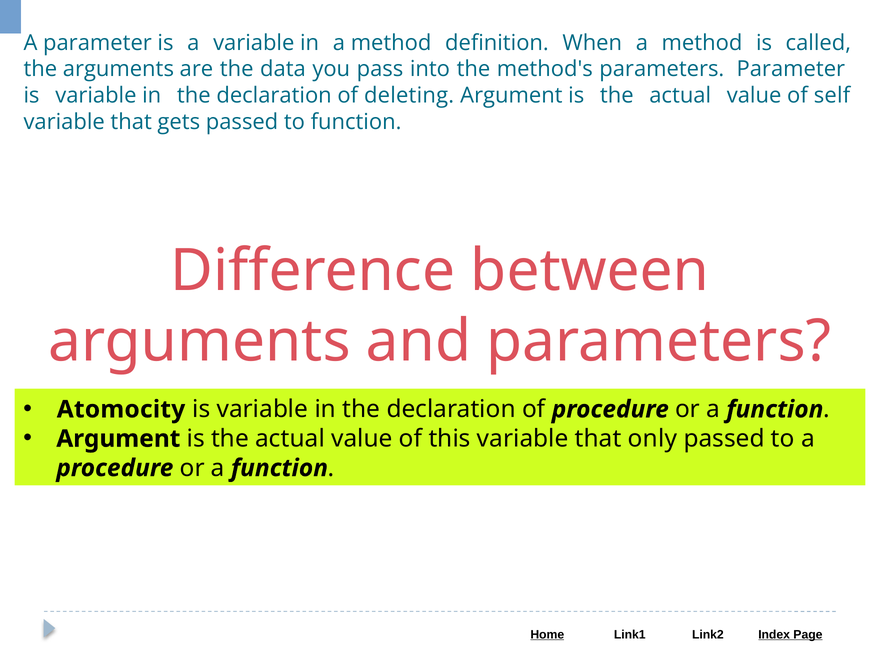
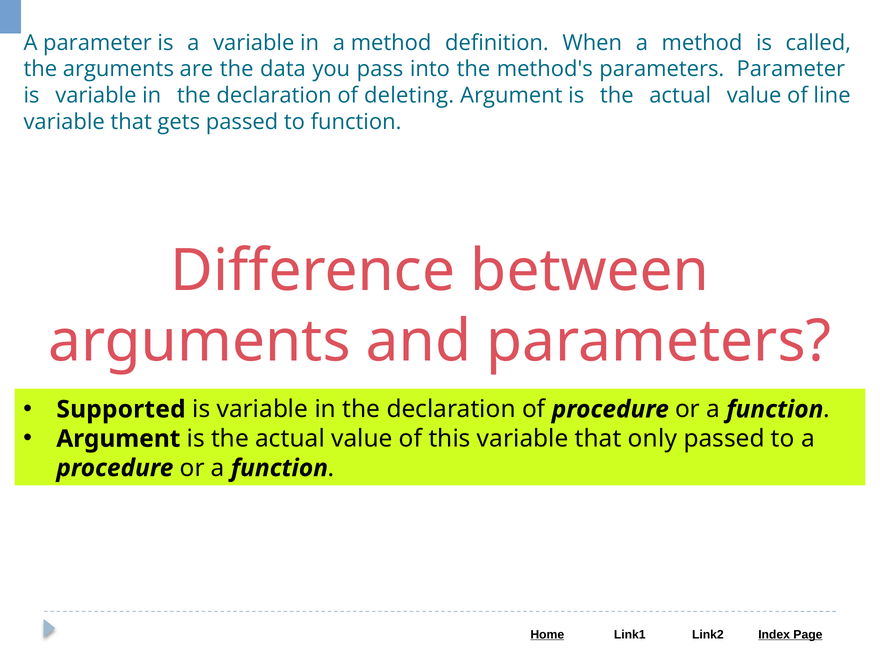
self: self -> line
Atomocity: Atomocity -> Supported
